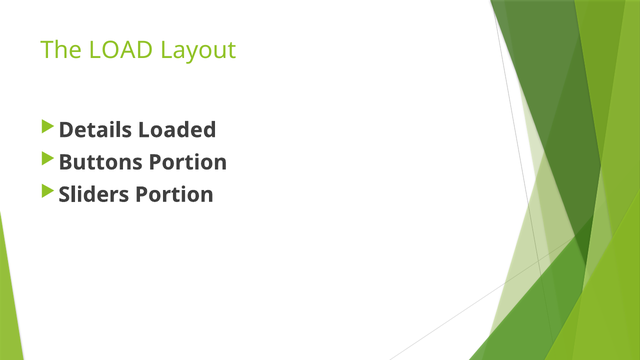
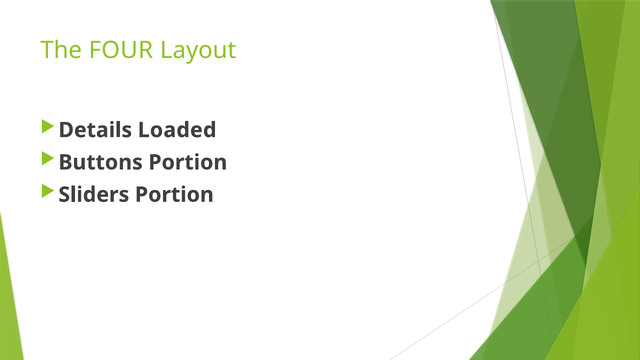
LOAD: LOAD -> FOUR
